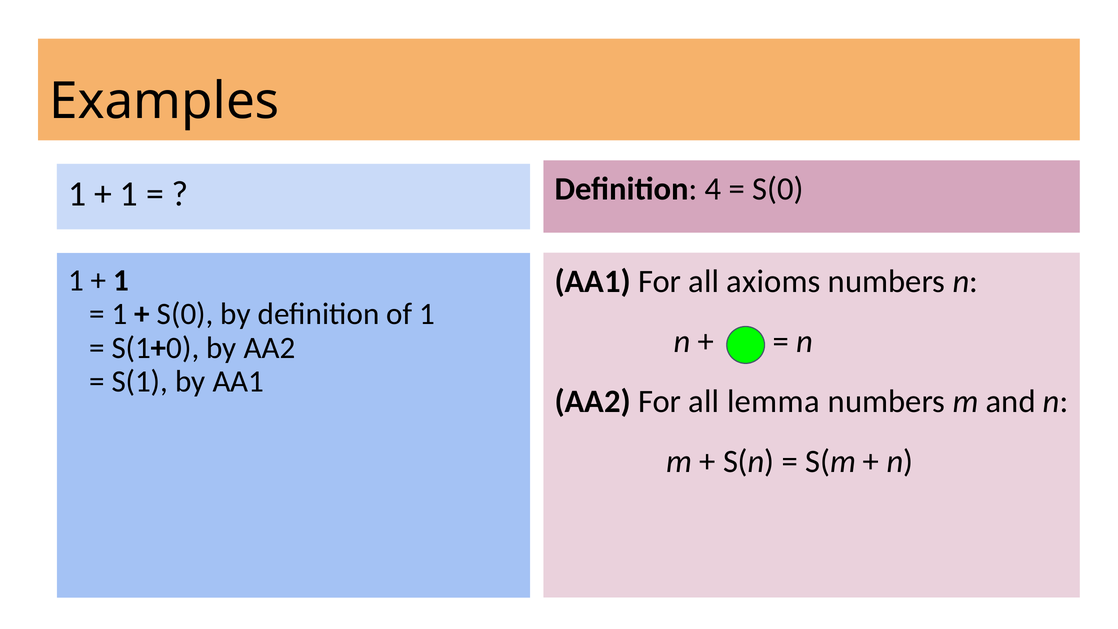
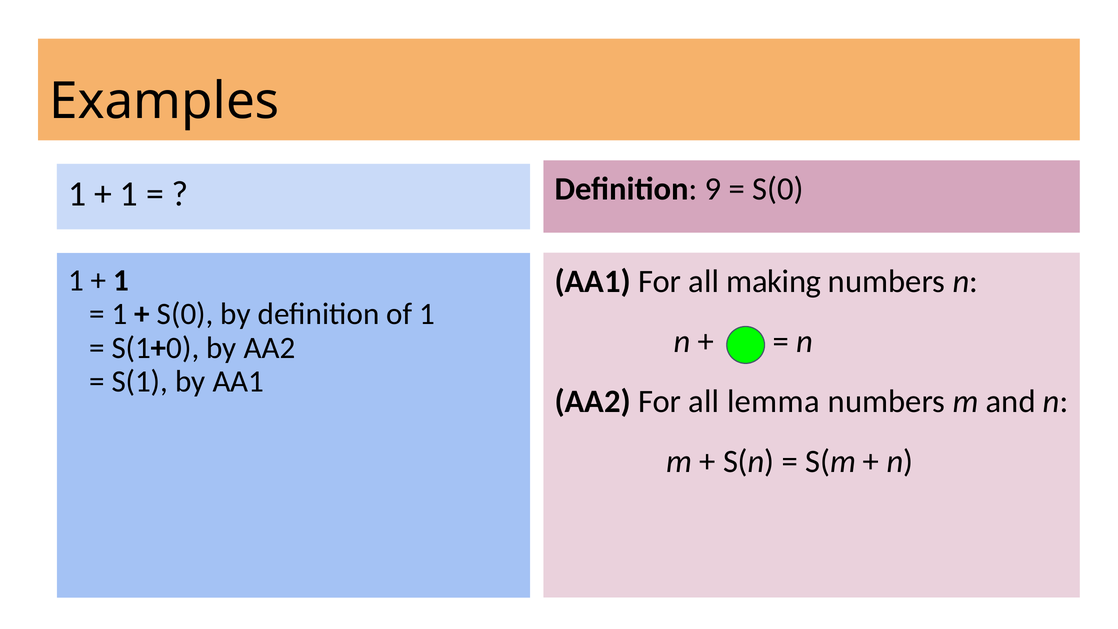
4: 4 -> 9
axioms: axioms -> making
